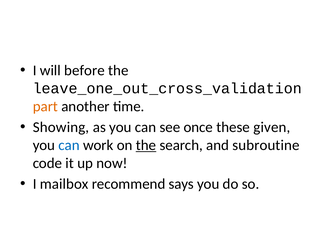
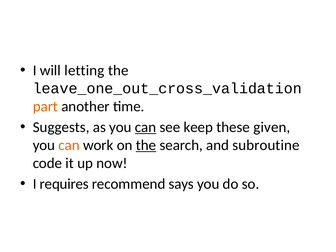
before: before -> letting
Showing: Showing -> Suggests
can at (146, 127) underline: none -> present
once: once -> keep
can at (69, 145) colour: blue -> orange
mailbox: mailbox -> requires
